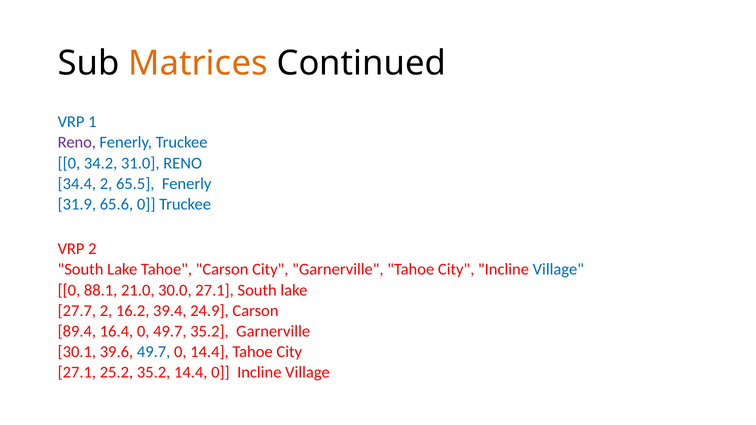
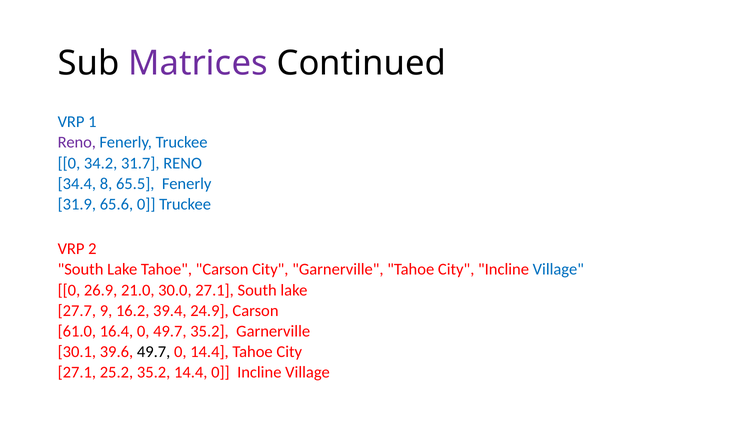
Matrices colour: orange -> purple
31.0: 31.0 -> 31.7
34.4 2: 2 -> 8
88.1: 88.1 -> 26.9
27.7 2: 2 -> 9
89.4: 89.4 -> 61.0
49.7 at (154, 352) colour: blue -> black
